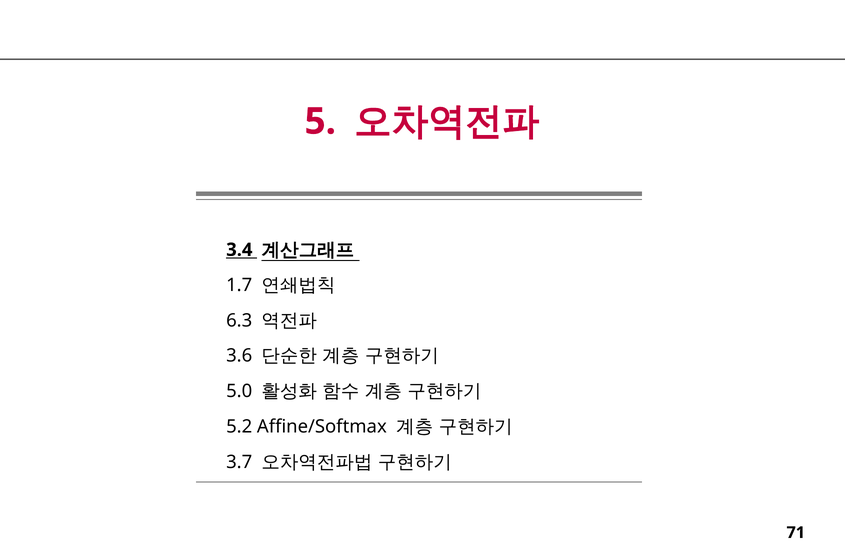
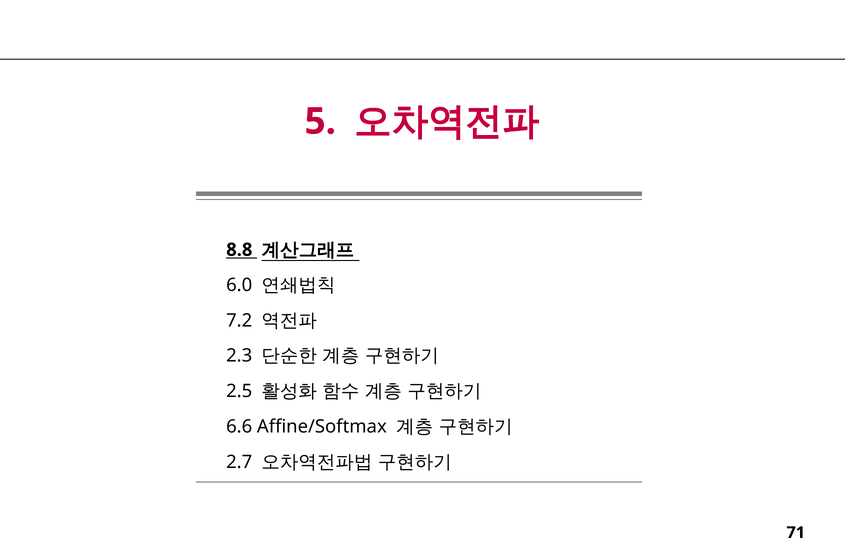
3.4: 3.4 -> 8.8
1.7: 1.7 -> 6.0
6.3: 6.3 -> 7.2
3.6: 3.6 -> 2.3
5.0: 5.0 -> 2.5
5.2: 5.2 -> 6.6
3.7: 3.7 -> 2.7
